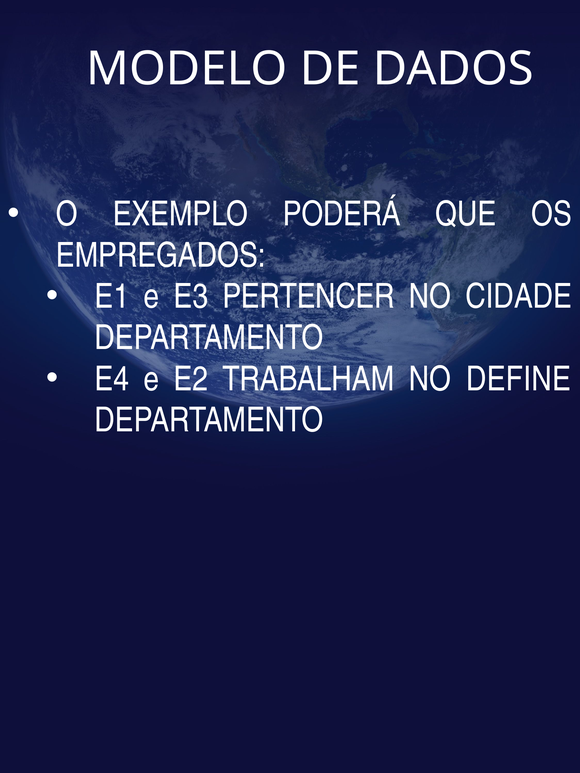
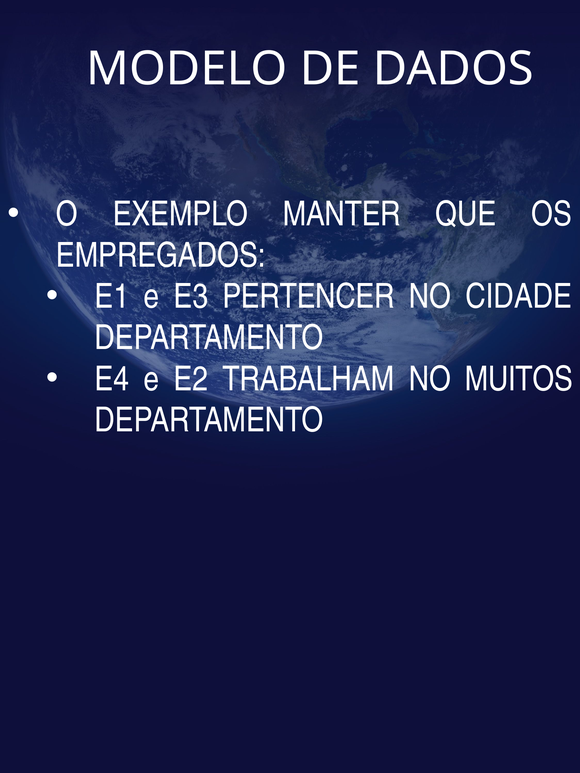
PODERÁ: PODERÁ -> MANTER
DEFINE: DEFINE -> MUITOS
